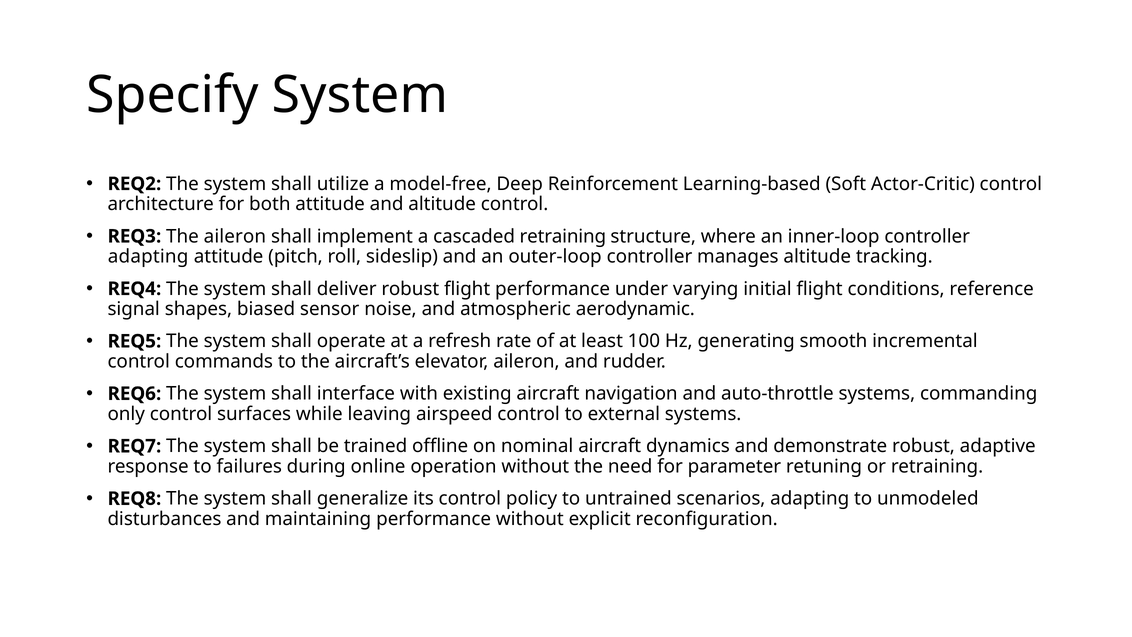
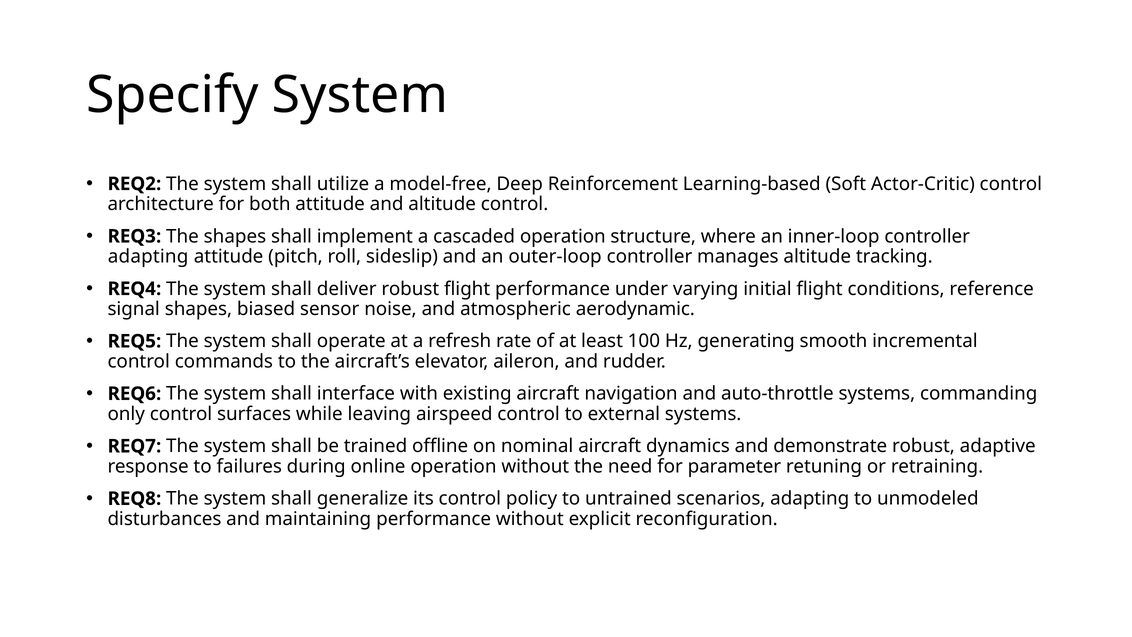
The aileron: aileron -> shapes
cascaded retraining: retraining -> operation
